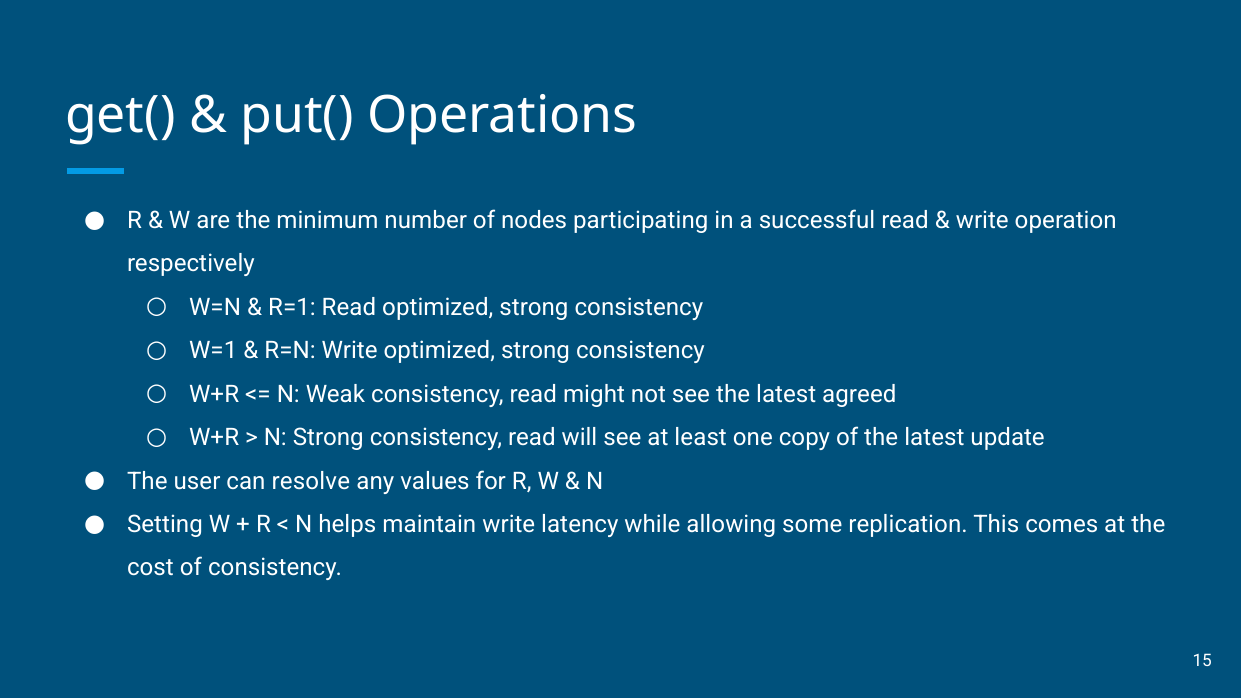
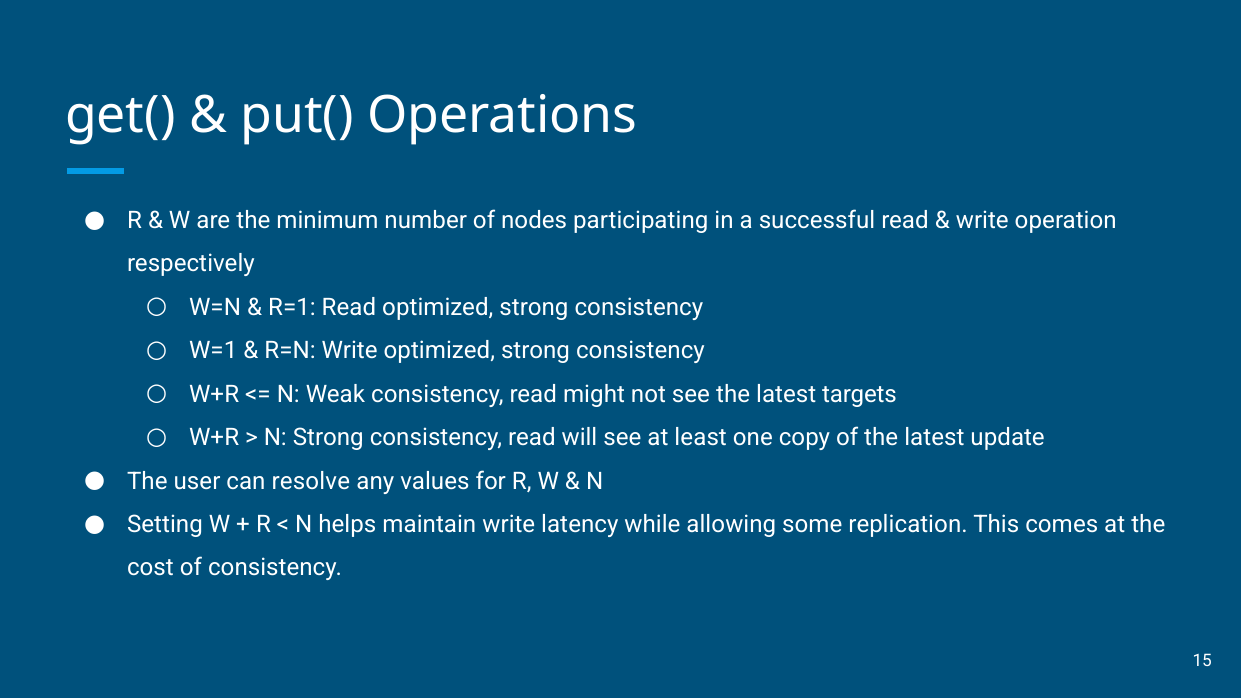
agreed: agreed -> targets
